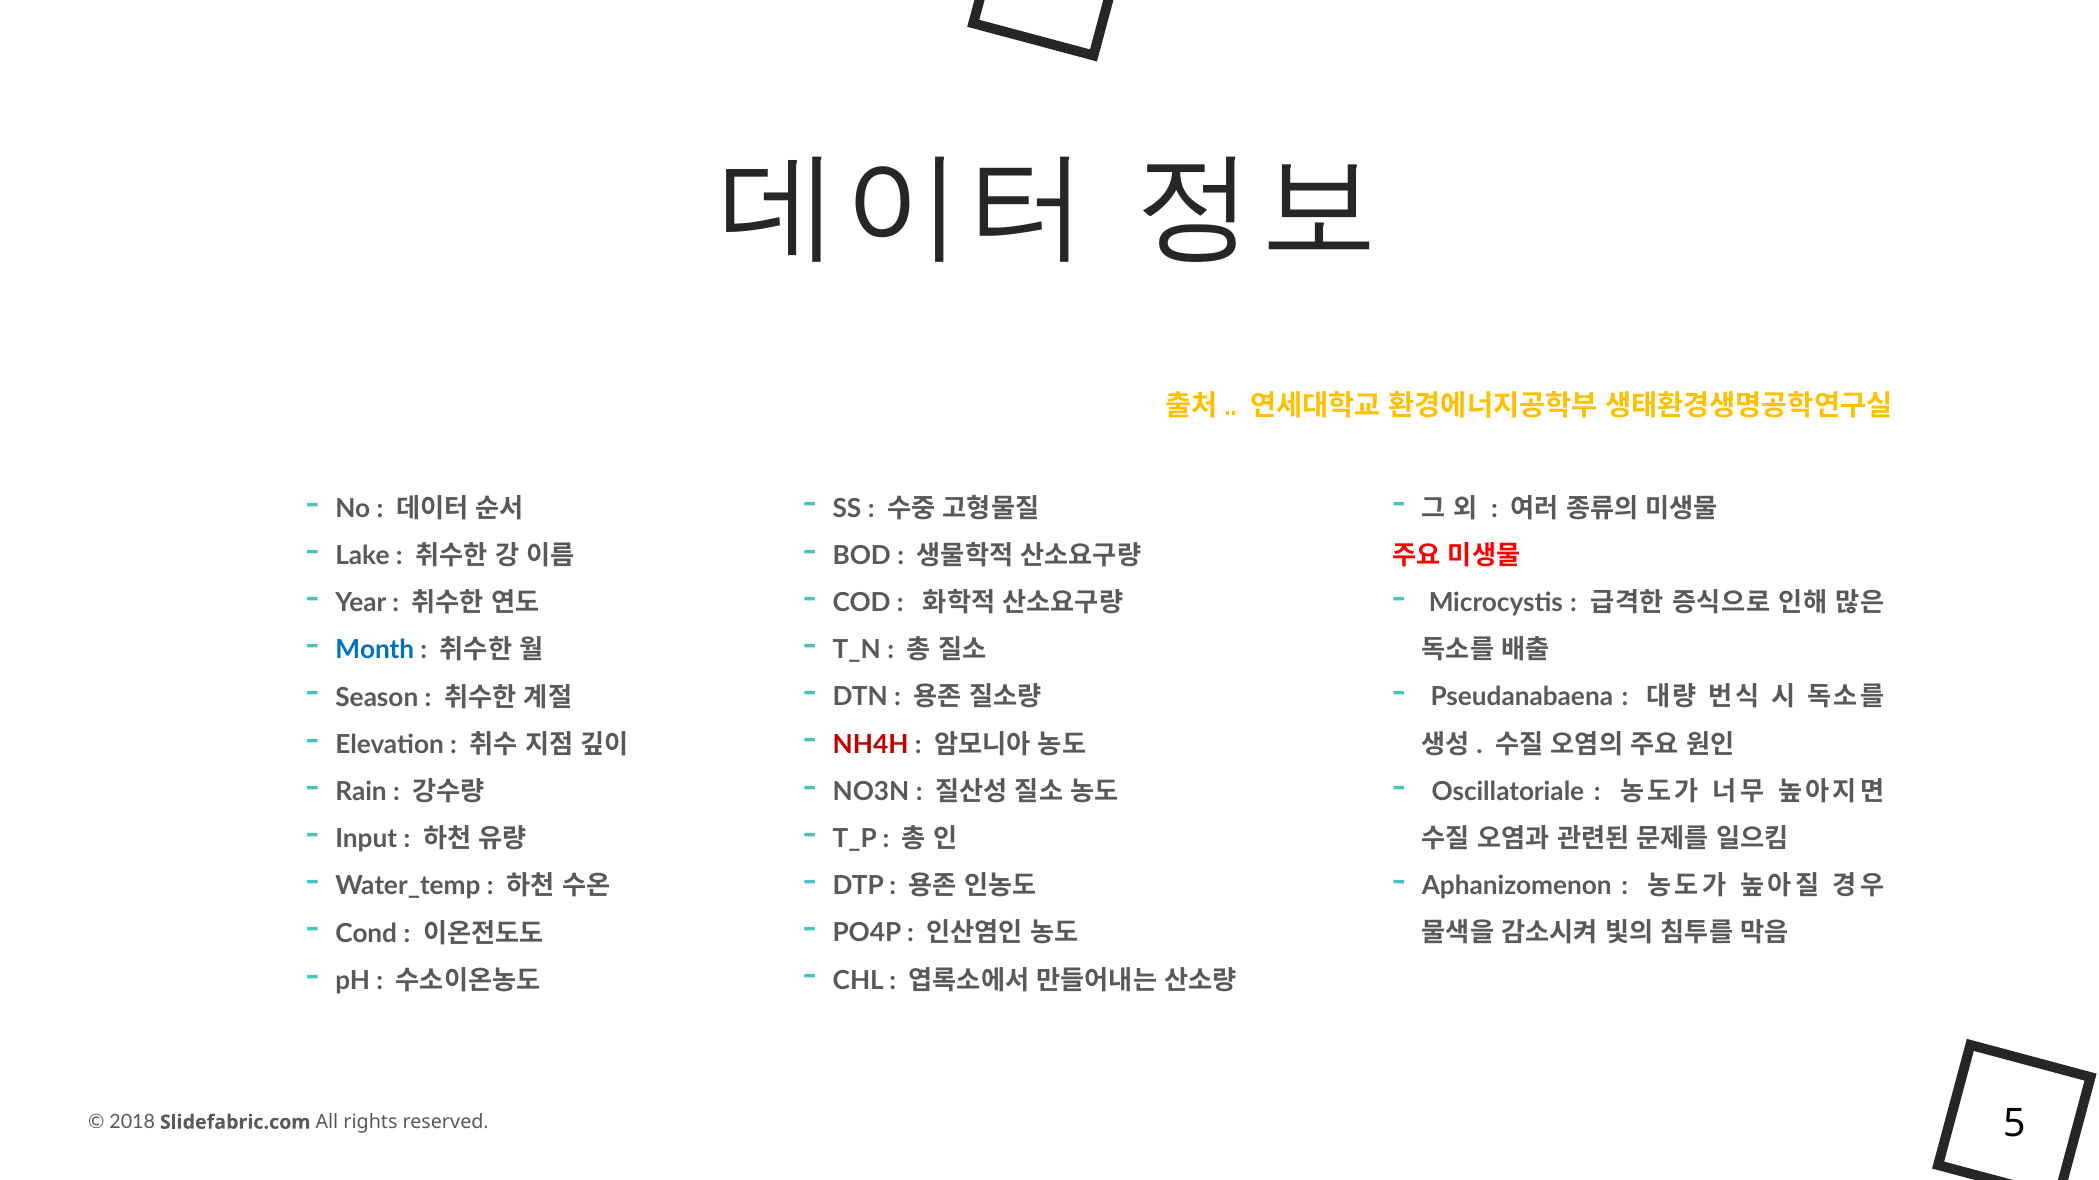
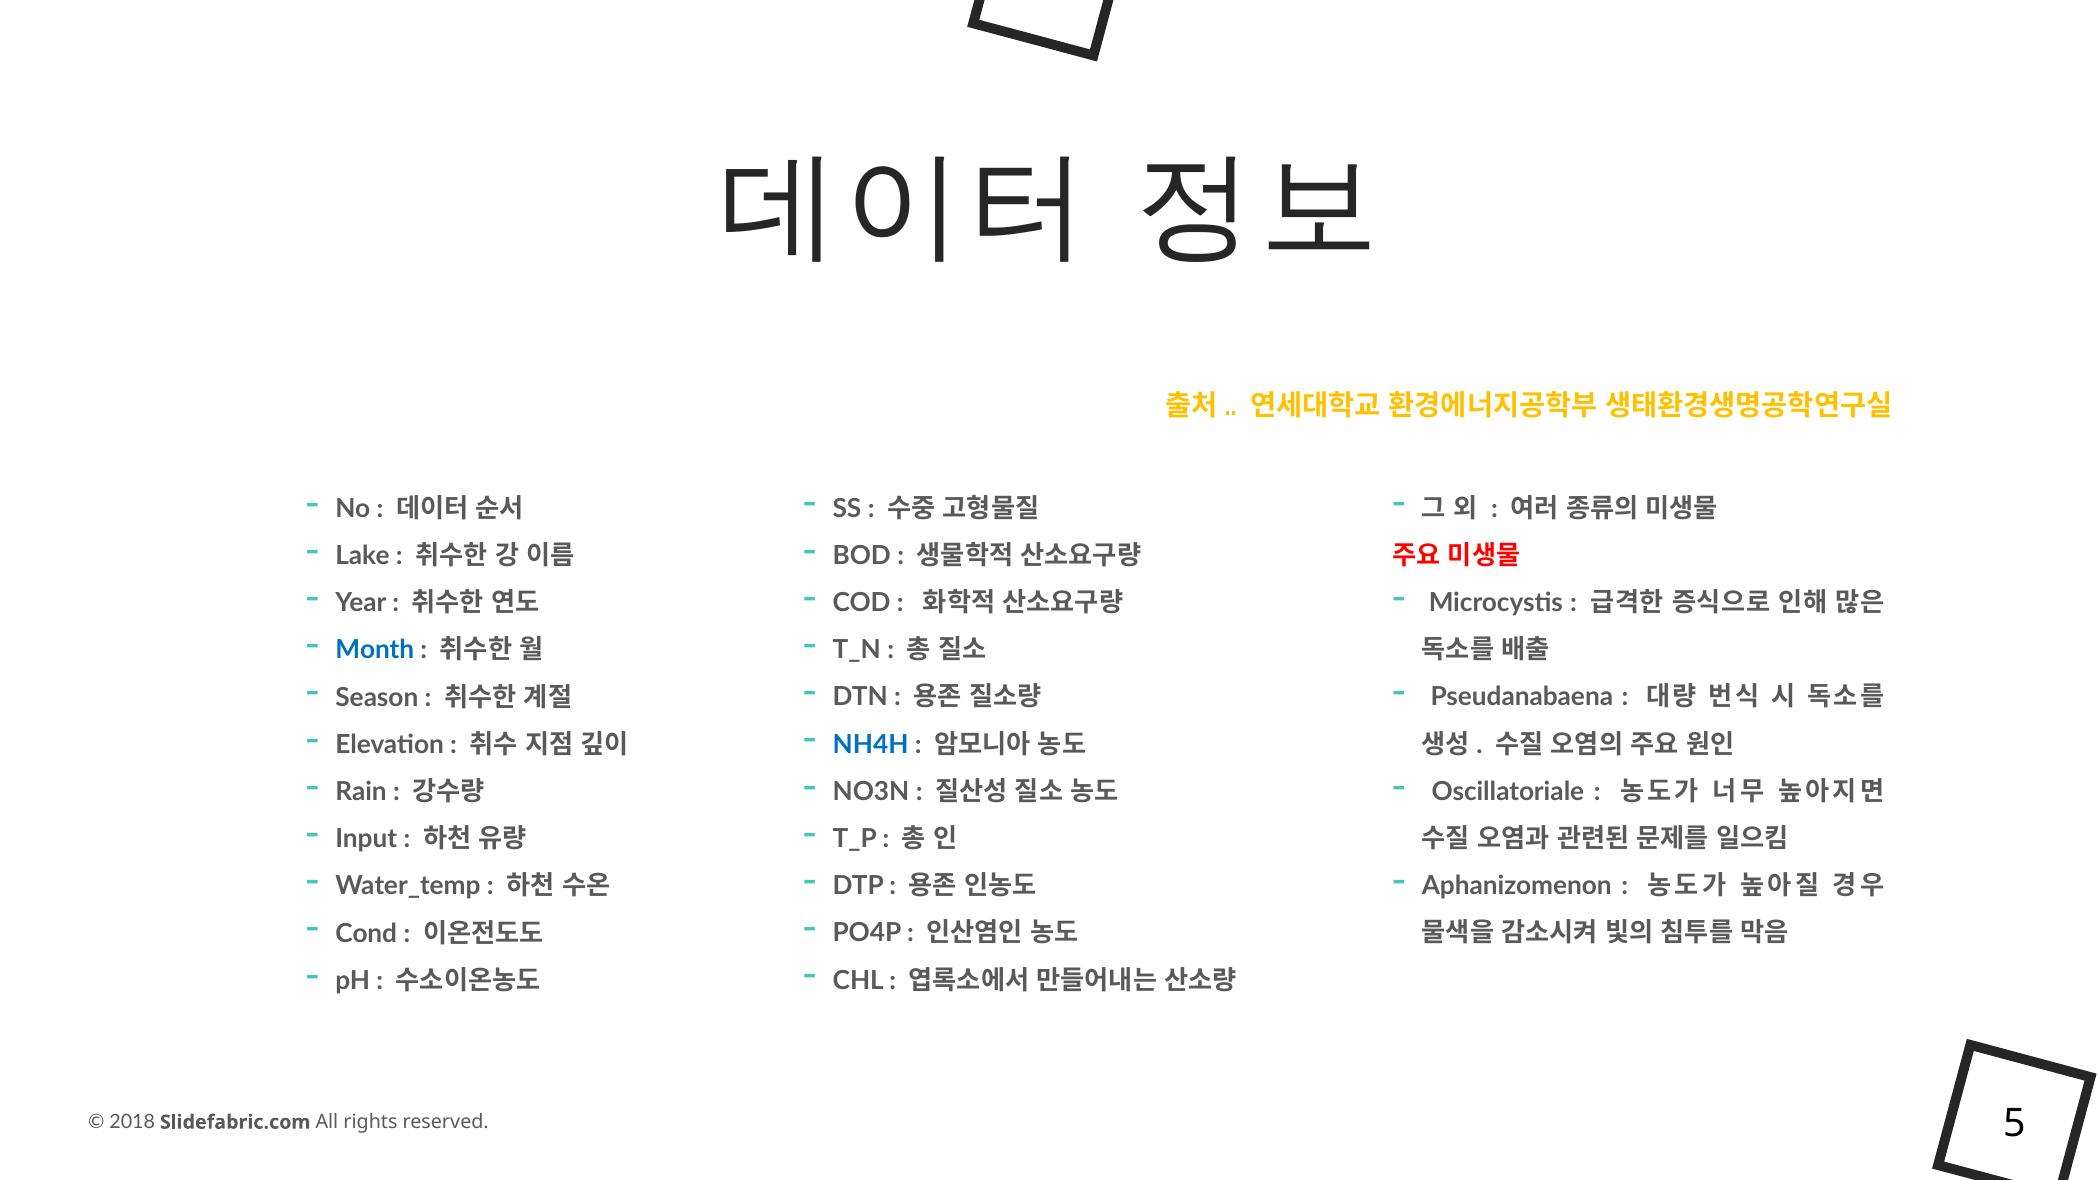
NH4H colour: red -> blue
